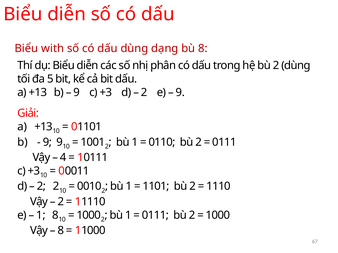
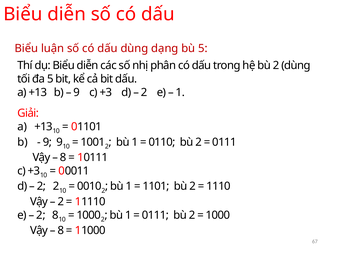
with: with -> luận
bù 8: 8 -> 5
9 at (180, 93): 9 -> 1
4 at (63, 158): 4 -> 8
1 at (41, 216): 1 -> 2
